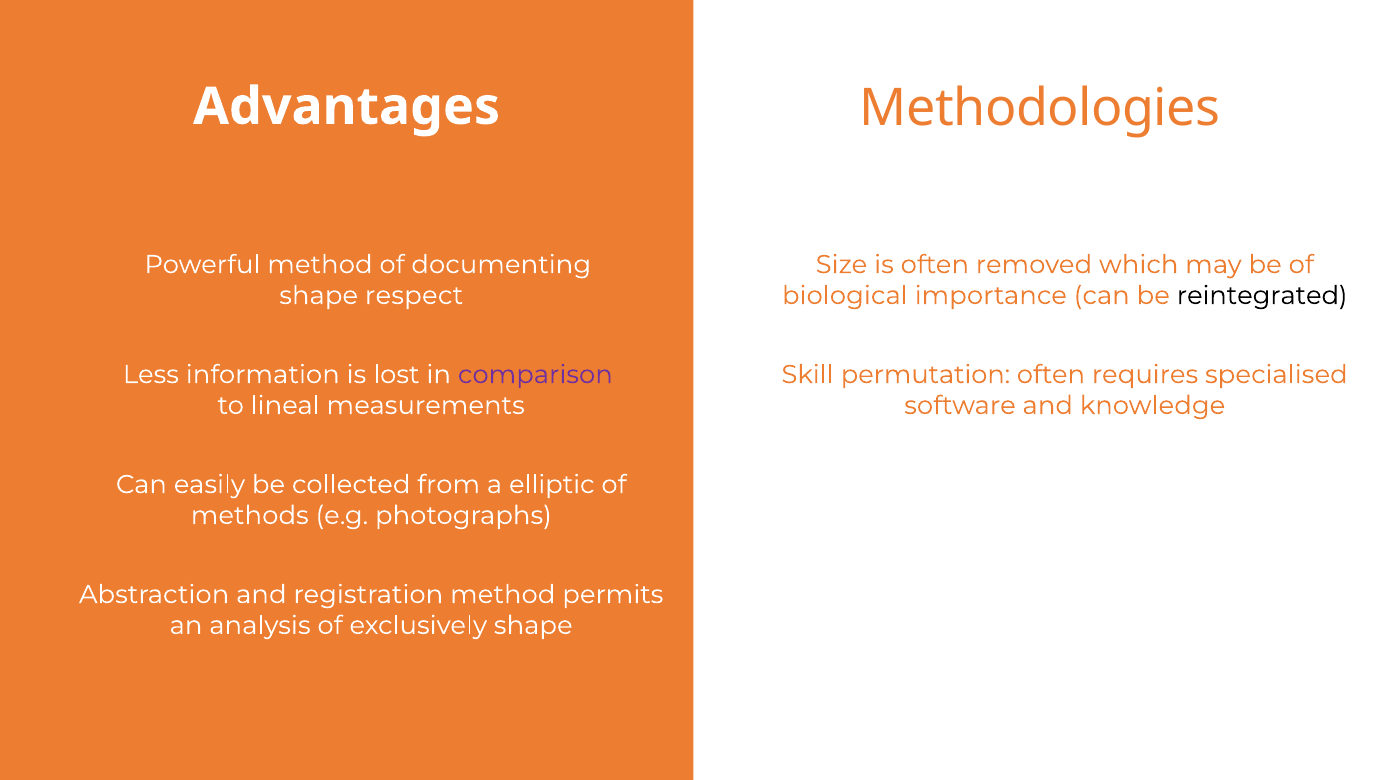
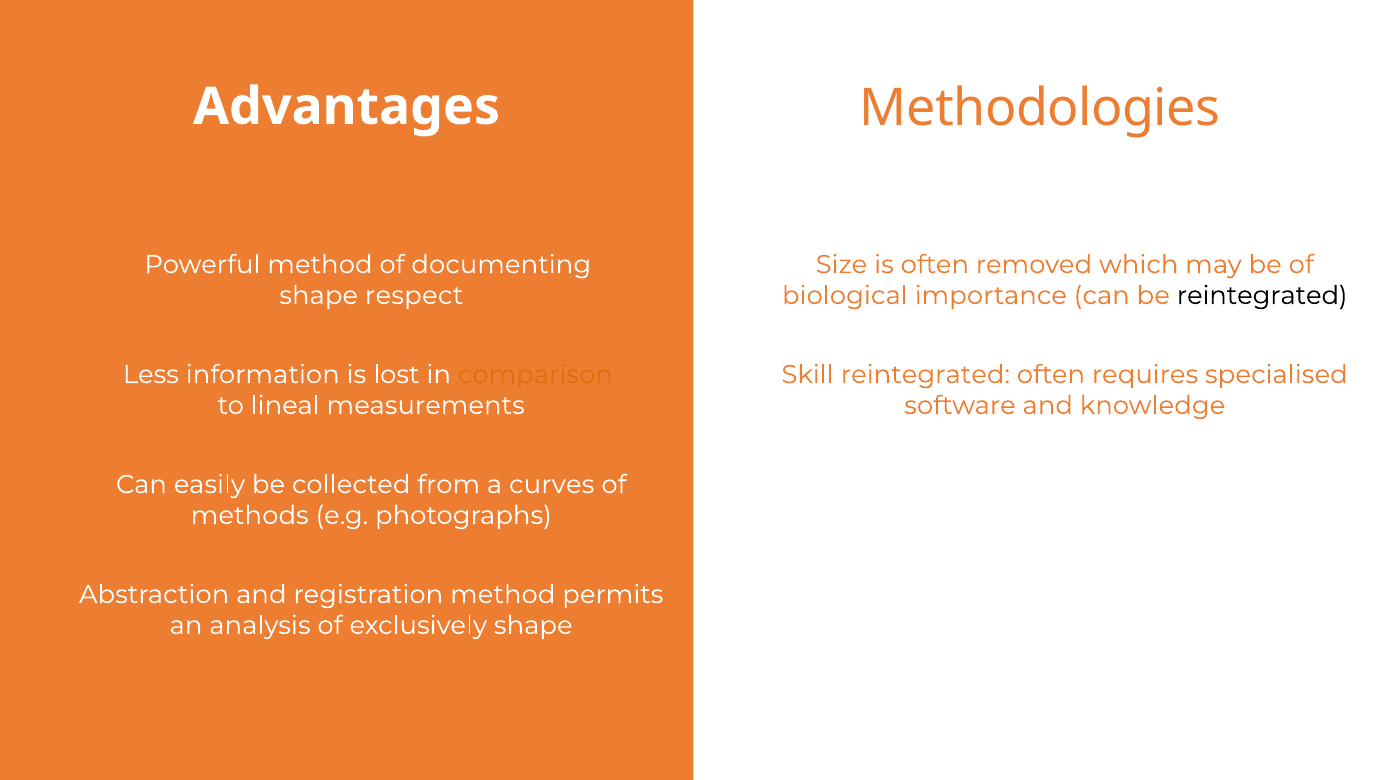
comparison colour: purple -> orange
Skill permutation: permutation -> reintegrated
elliptic: elliptic -> curves
